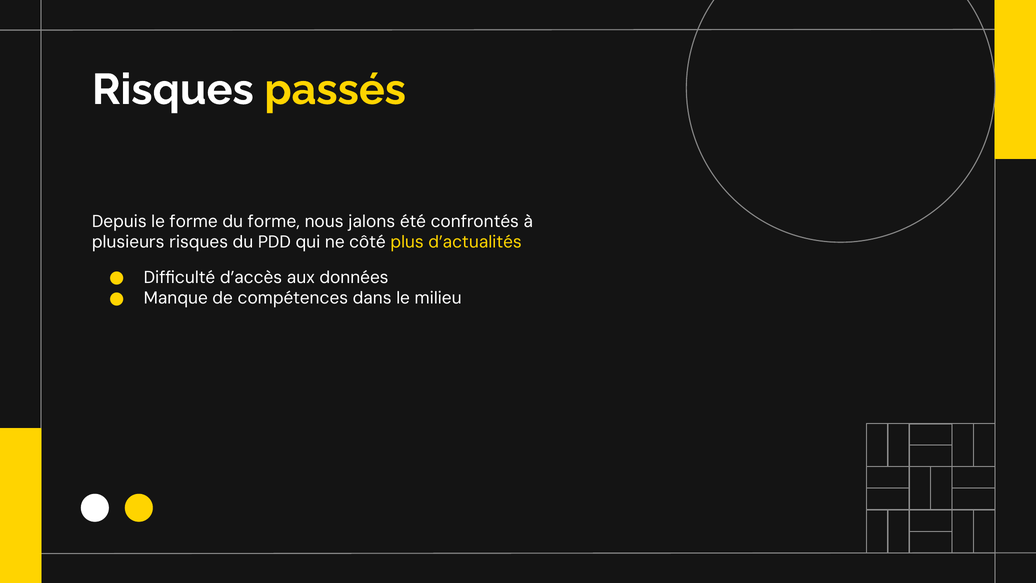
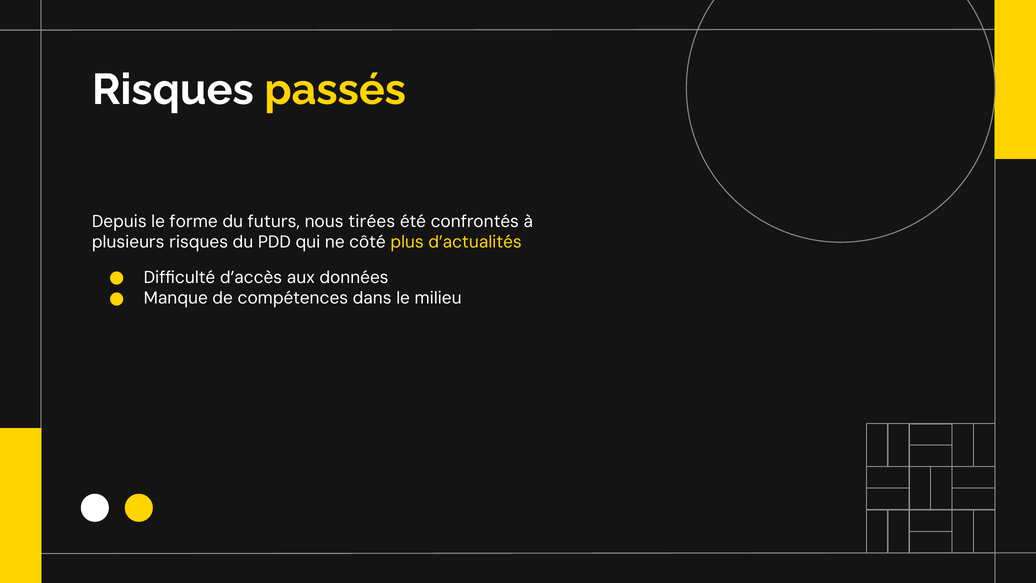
du forme: forme -> futurs
jalons: jalons -> tirées
